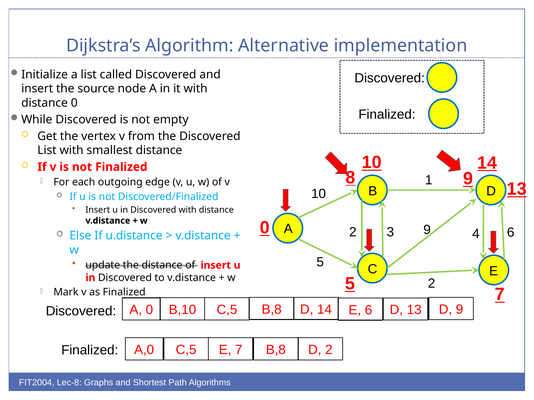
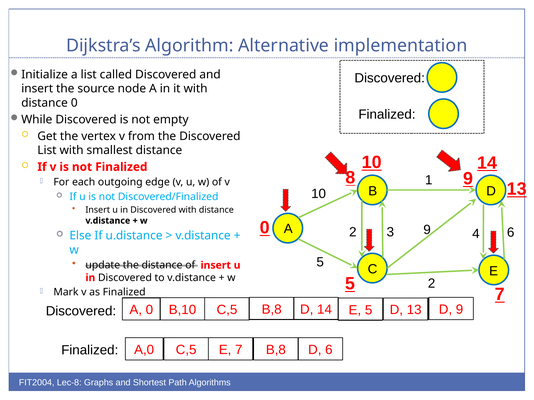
E 6: 6 -> 5
D 2: 2 -> 6
